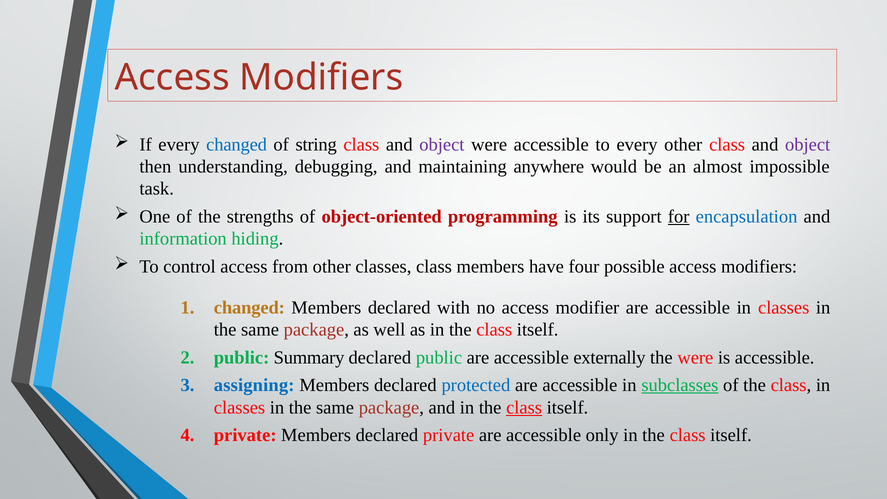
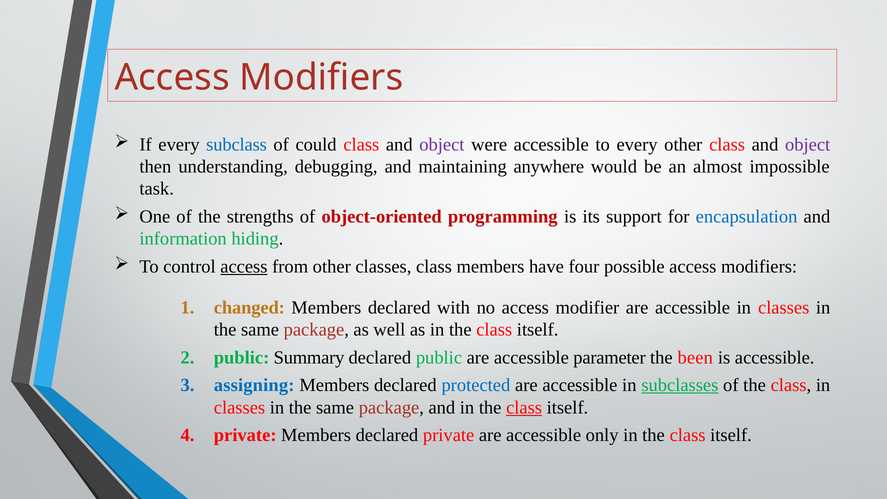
every changed: changed -> subclass
string: string -> could
for underline: present -> none
access at (244, 266) underline: none -> present
externally: externally -> parameter
the were: were -> been
